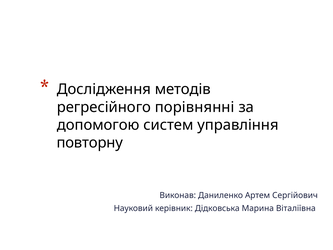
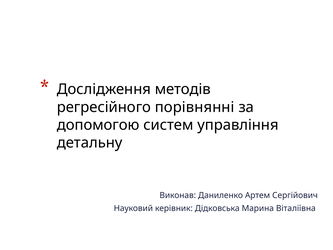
повторну: повторну -> детальну
